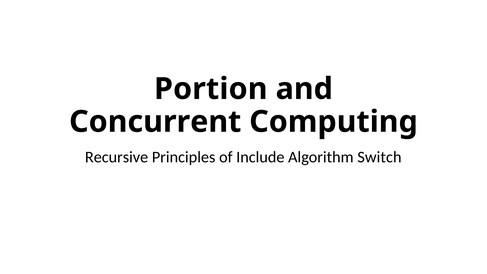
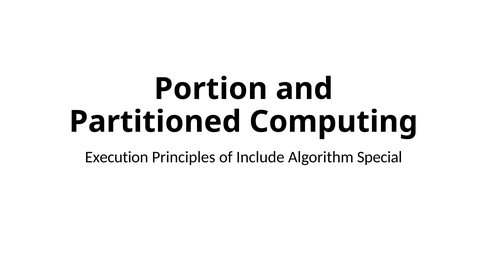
Concurrent: Concurrent -> Partitioned
Recursive: Recursive -> Execution
Switch: Switch -> Special
